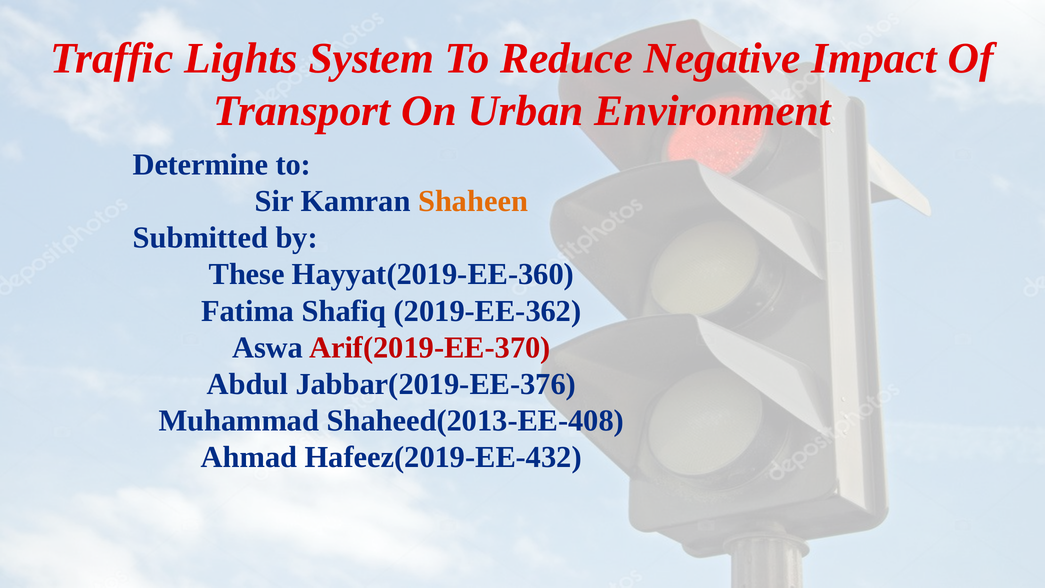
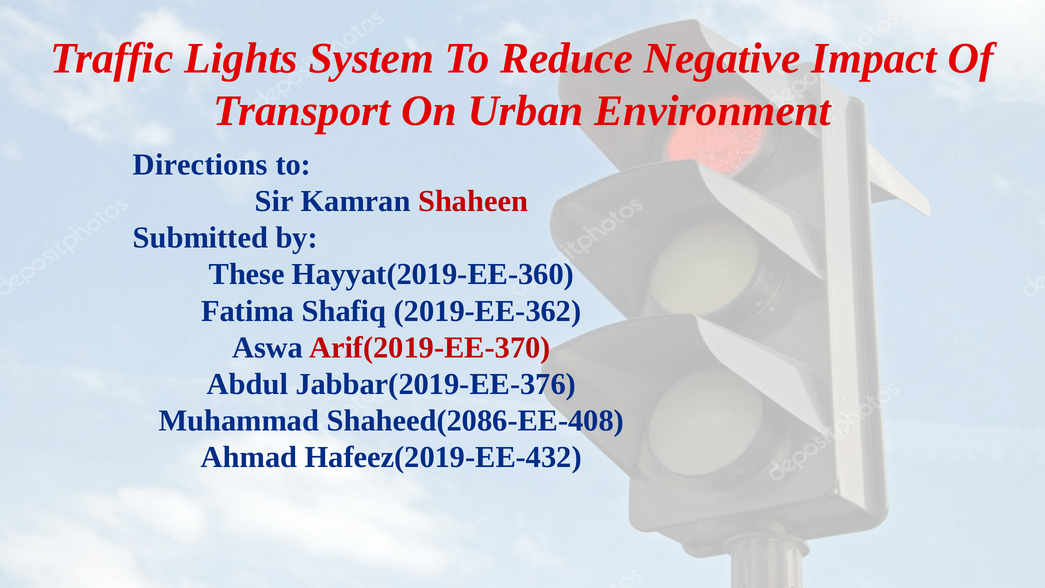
Determine: Determine -> Directions
Shaheen colour: orange -> red
Shaheed(2013-EE-408: Shaheed(2013-EE-408 -> Shaheed(2086-EE-408
